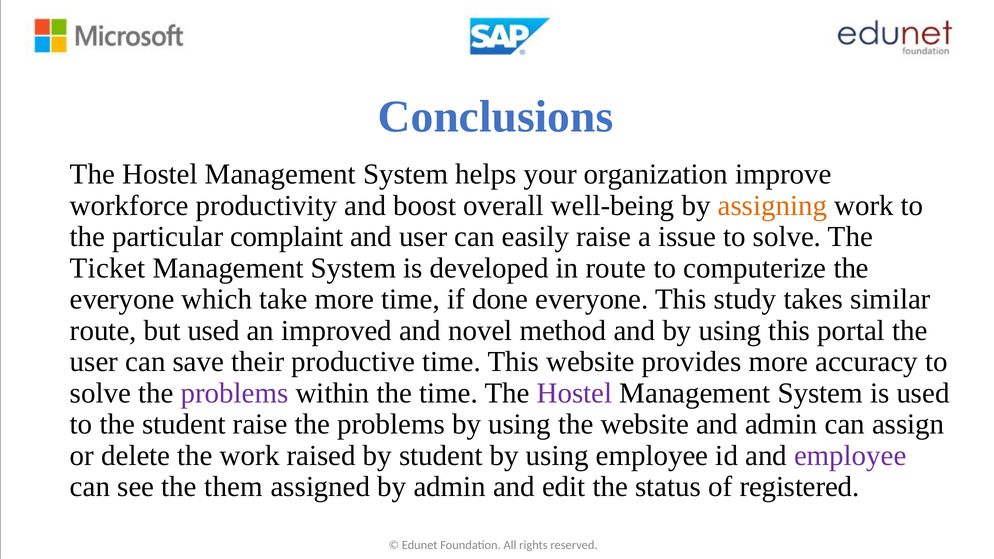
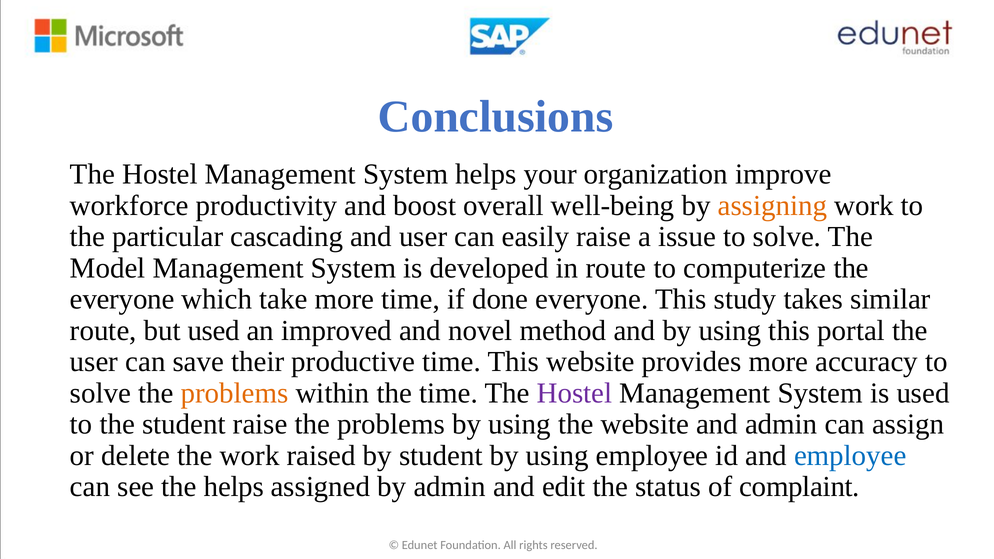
complaint: complaint -> cascading
Ticket: Ticket -> Model
problems at (235, 393) colour: purple -> orange
employee at (850, 456) colour: purple -> blue
the them: them -> helps
registered: registered -> complaint
